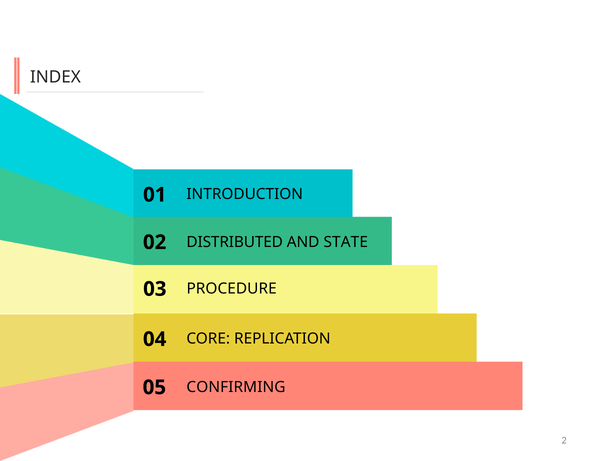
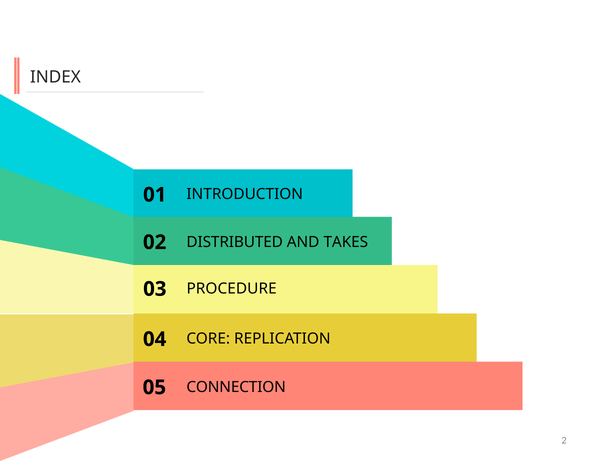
STATE: STATE -> TAKES
CONFIRMING: CONFIRMING -> CONNECTION
